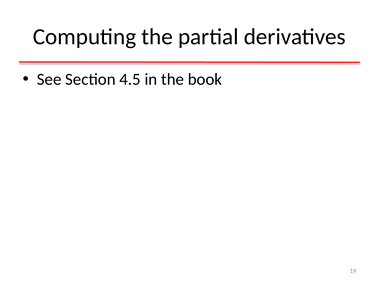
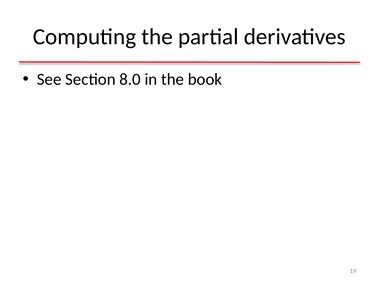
4.5: 4.5 -> 8.0
